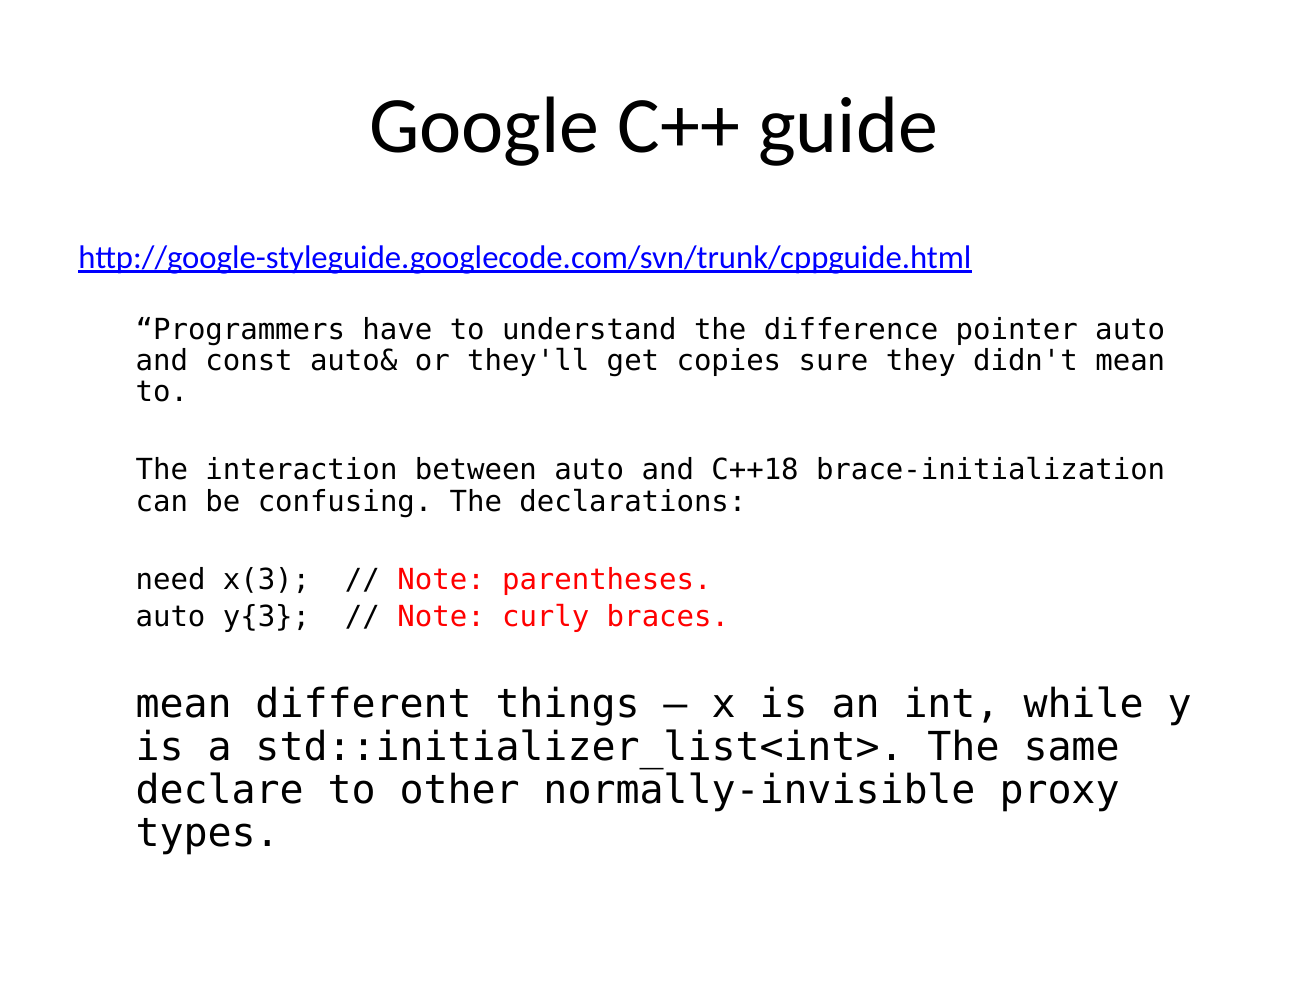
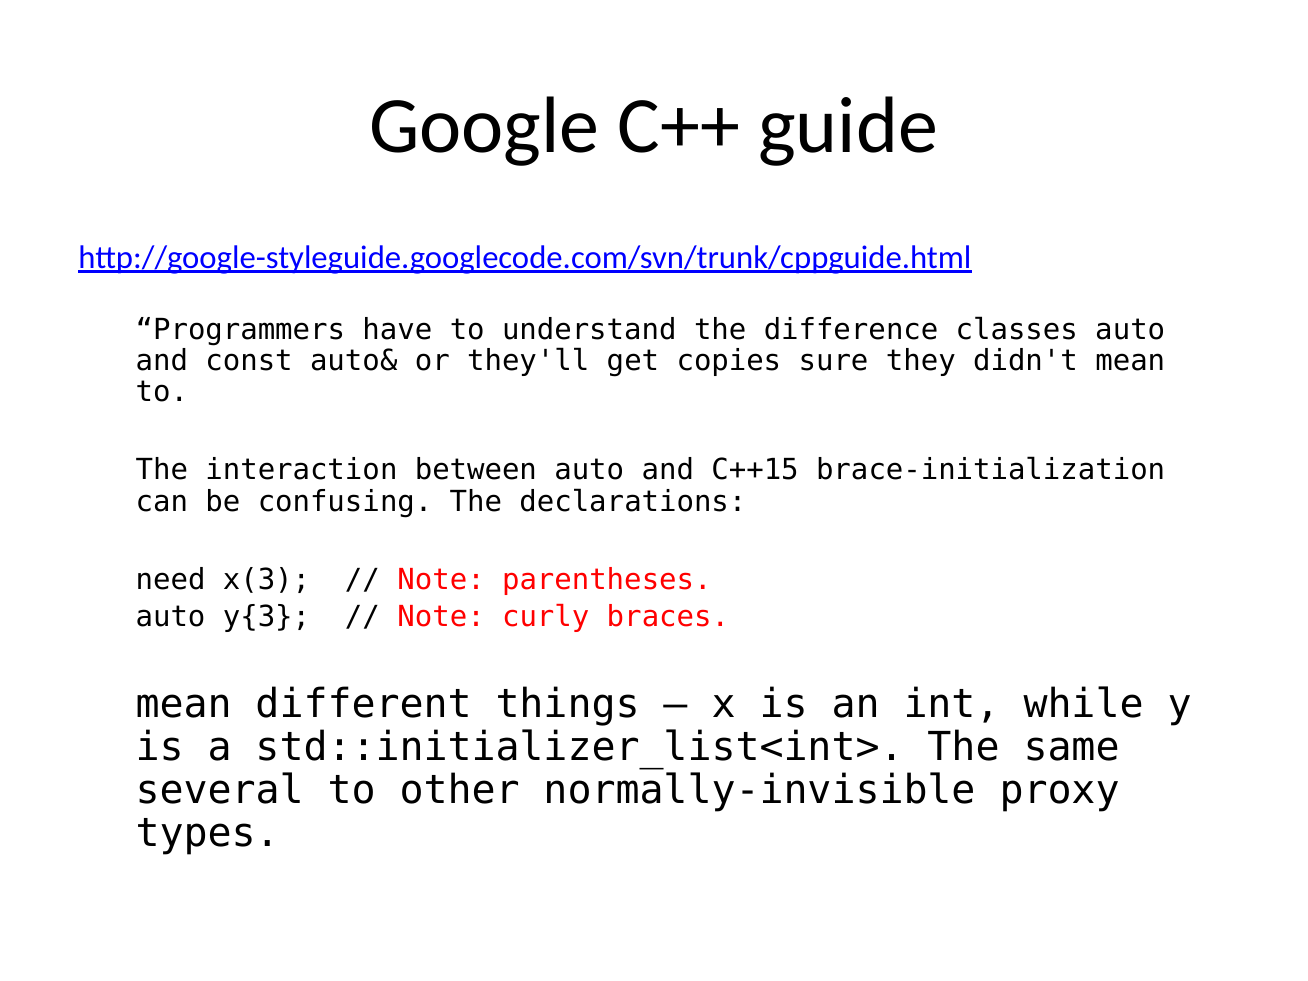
pointer: pointer -> classes
C++18: C++18 -> C++15
declare: declare -> several
